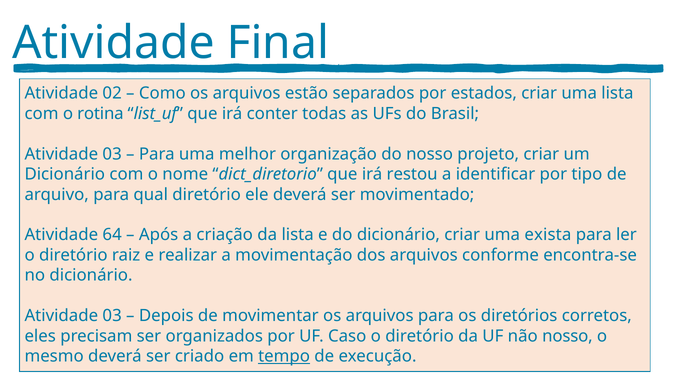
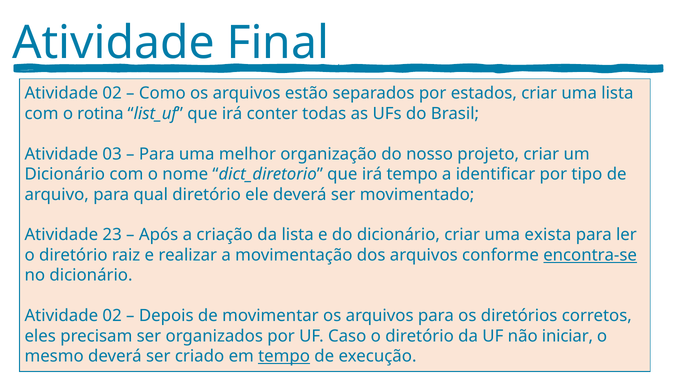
irá restou: restou -> tempo
64: 64 -> 23
encontra-se underline: none -> present
03 at (112, 315): 03 -> 02
não nosso: nosso -> iniciar
